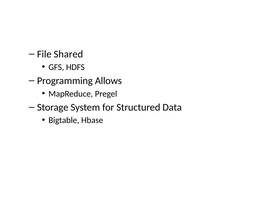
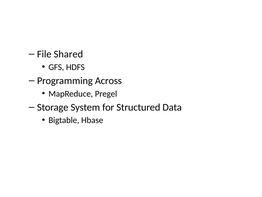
Allows: Allows -> Across
